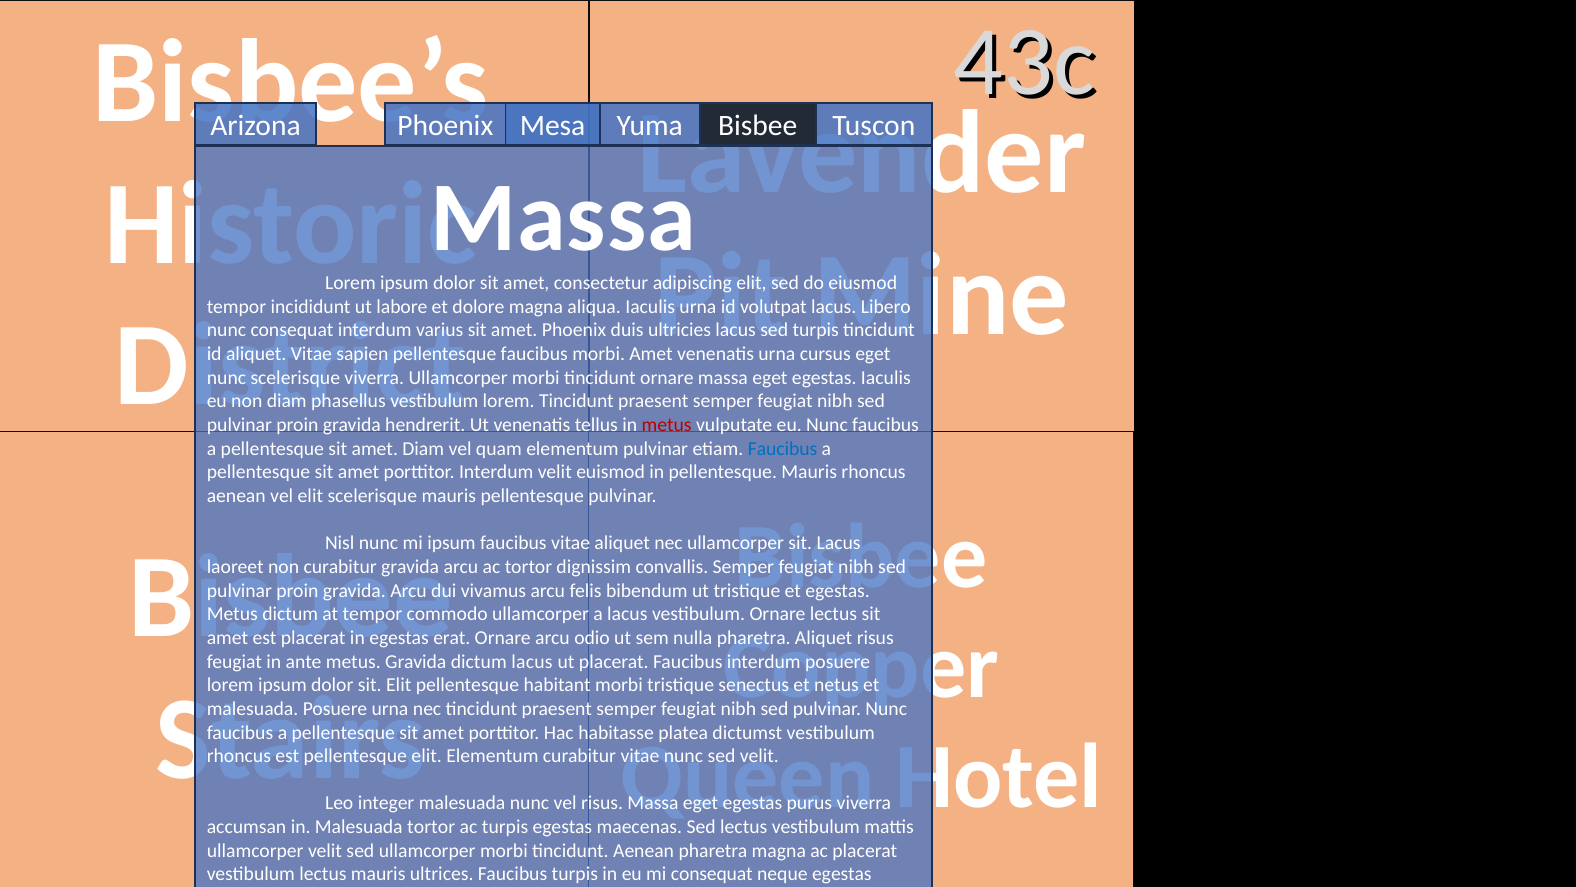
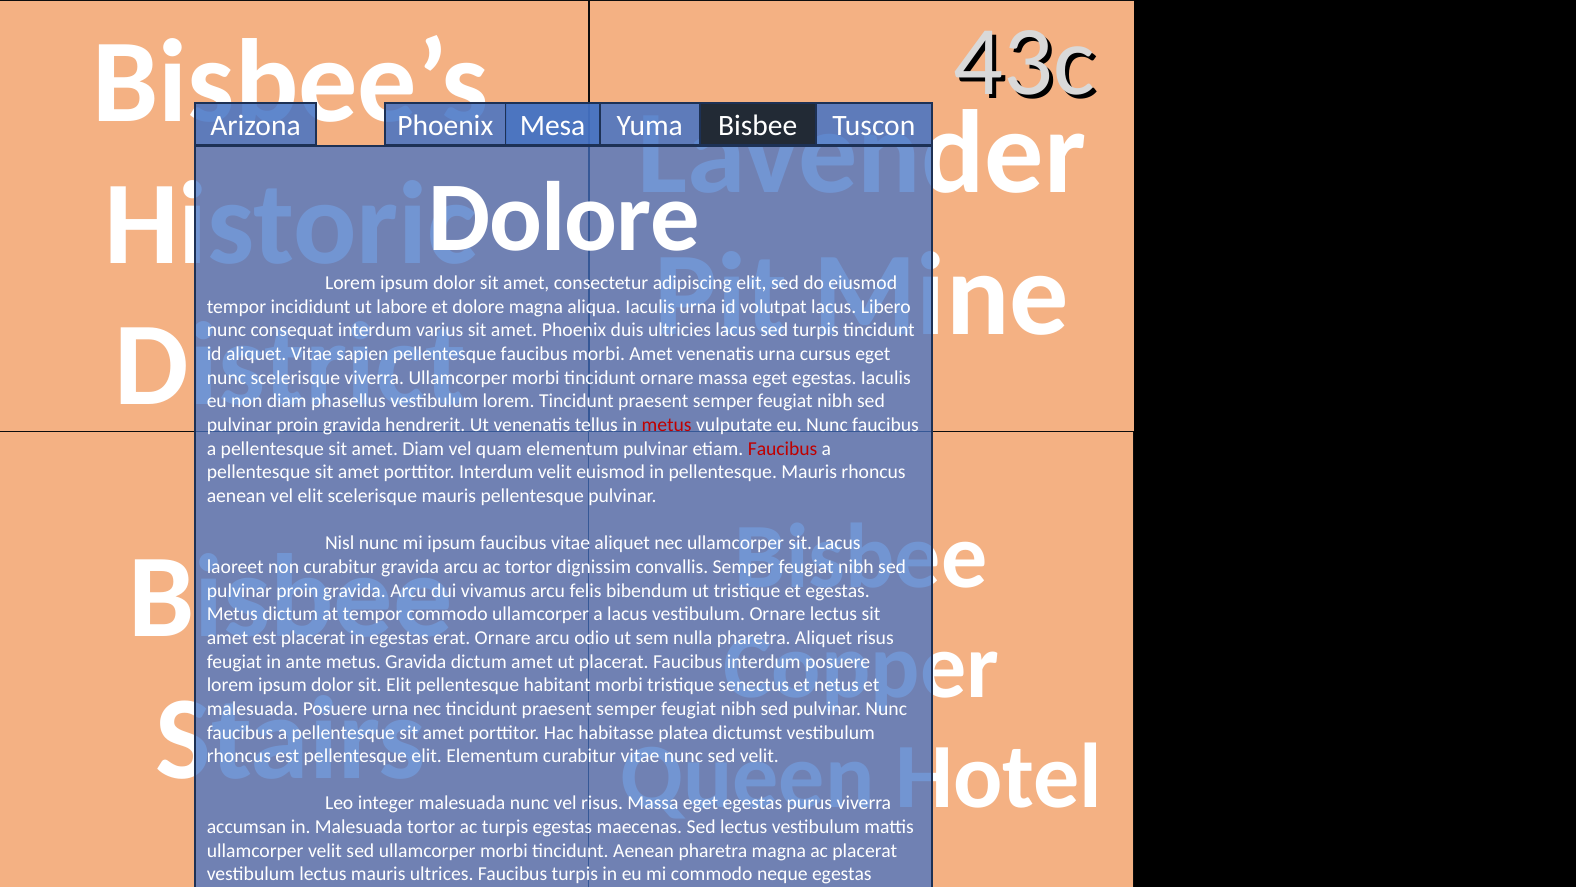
Massa at (563, 218): Massa -> Dolore
Faucibus at (783, 448) colour: blue -> red
dictum lacus: lacus -> amet
mi consequat: consequat -> commodo
